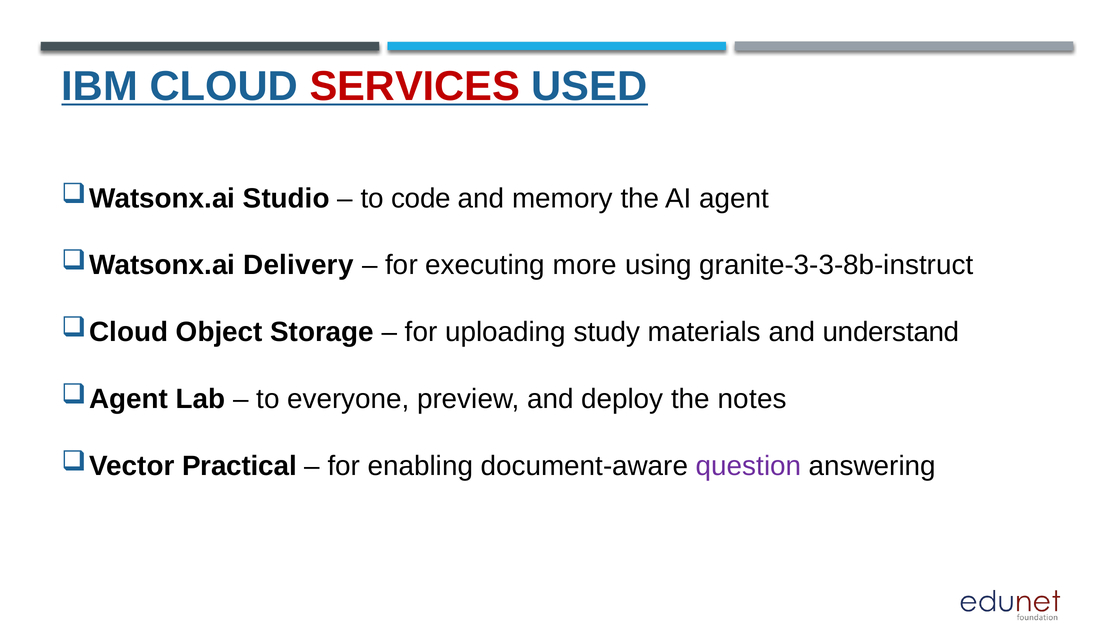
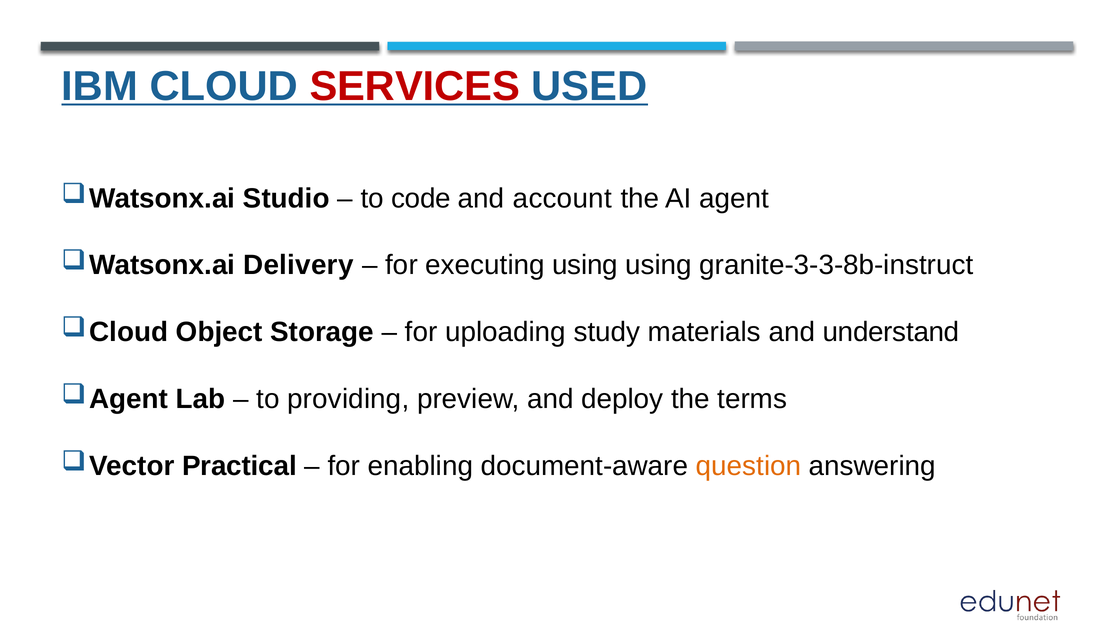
memory: memory -> account
executing more: more -> using
everyone: everyone -> providing
notes: notes -> terms
question colour: purple -> orange
